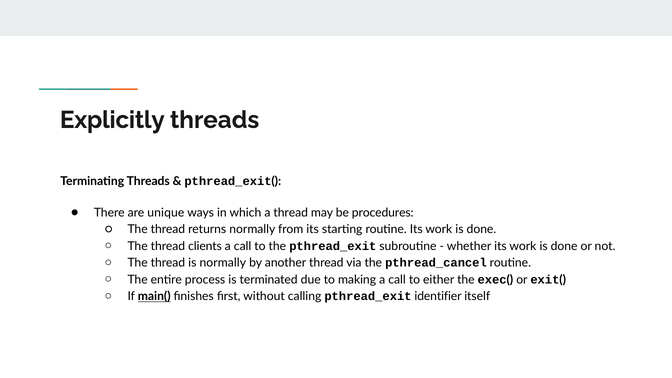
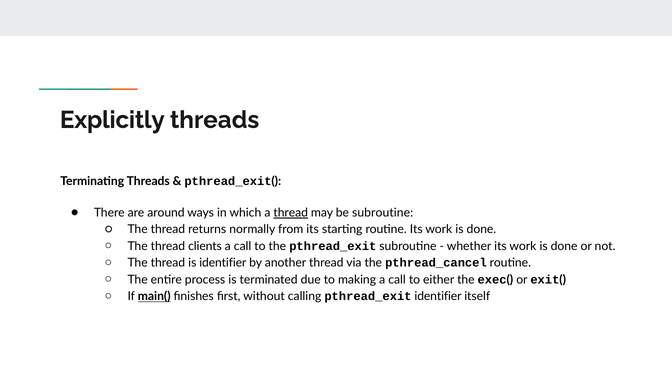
unique: unique -> around
thread at (291, 213) underline: none -> present
be procedures: procedures -> subroutine
is normally: normally -> identifier
